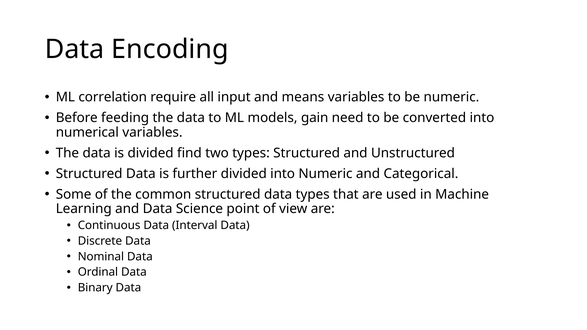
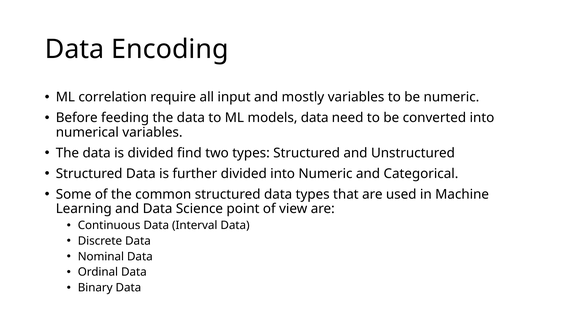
means: means -> mostly
models gain: gain -> data
